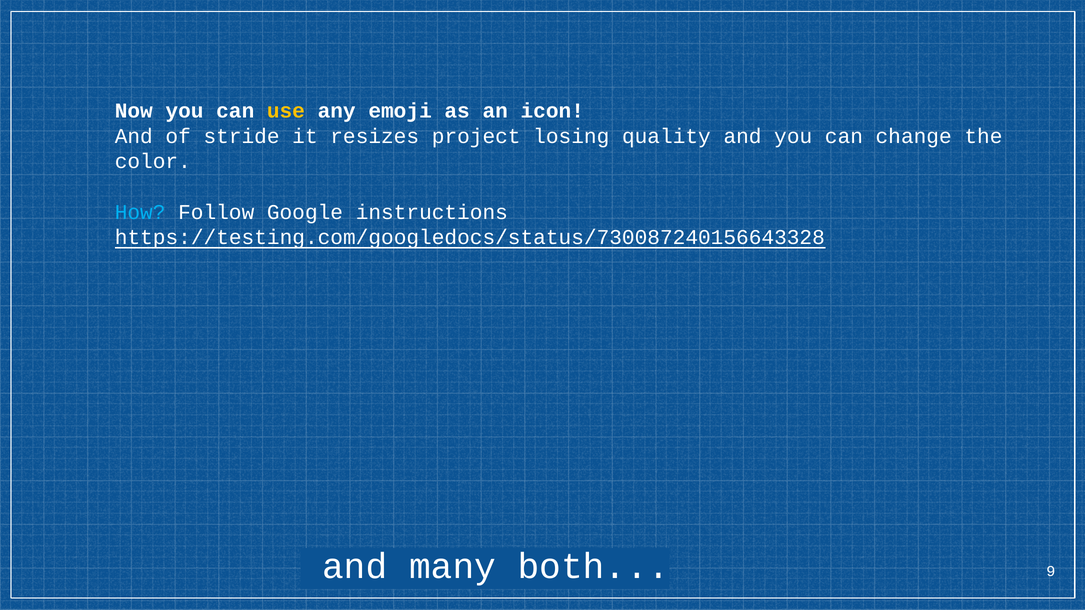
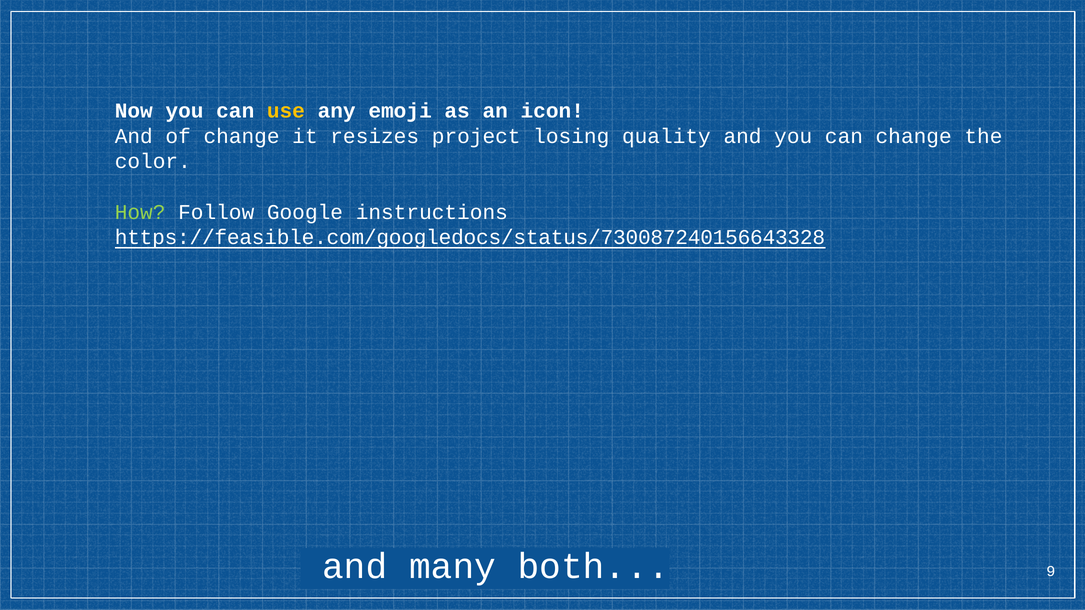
of stride: stride -> change
How colour: light blue -> light green
https://testing.com/googledocs/status/730087240156643328: https://testing.com/googledocs/status/730087240156643328 -> https://feasible.com/googledocs/status/730087240156643328
